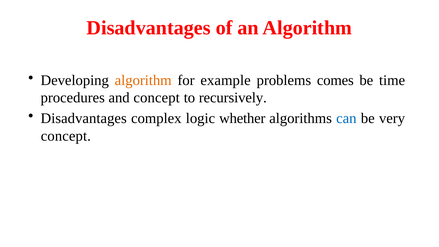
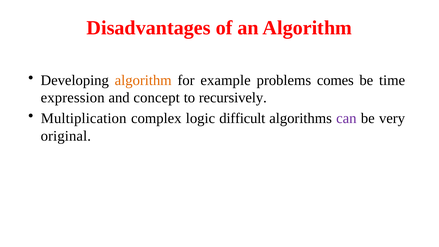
procedures: procedures -> expression
Disadvantages at (84, 118): Disadvantages -> Multiplication
whether: whether -> difficult
can colour: blue -> purple
concept at (66, 136): concept -> original
